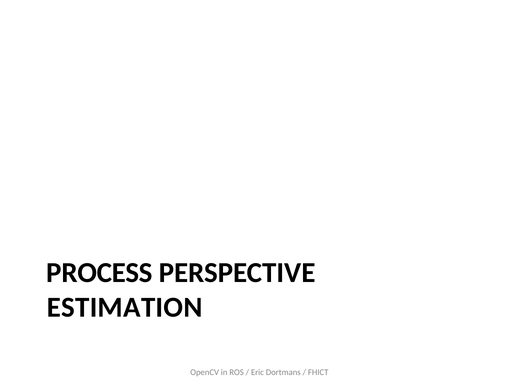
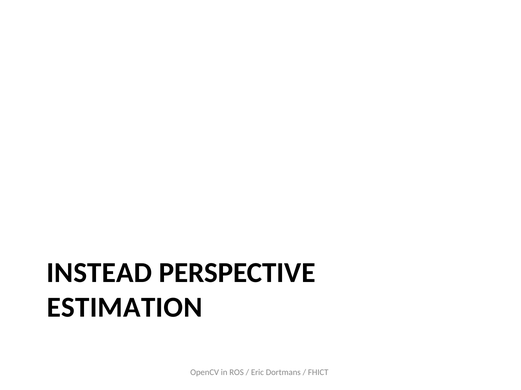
PROCESS: PROCESS -> INSTEAD
